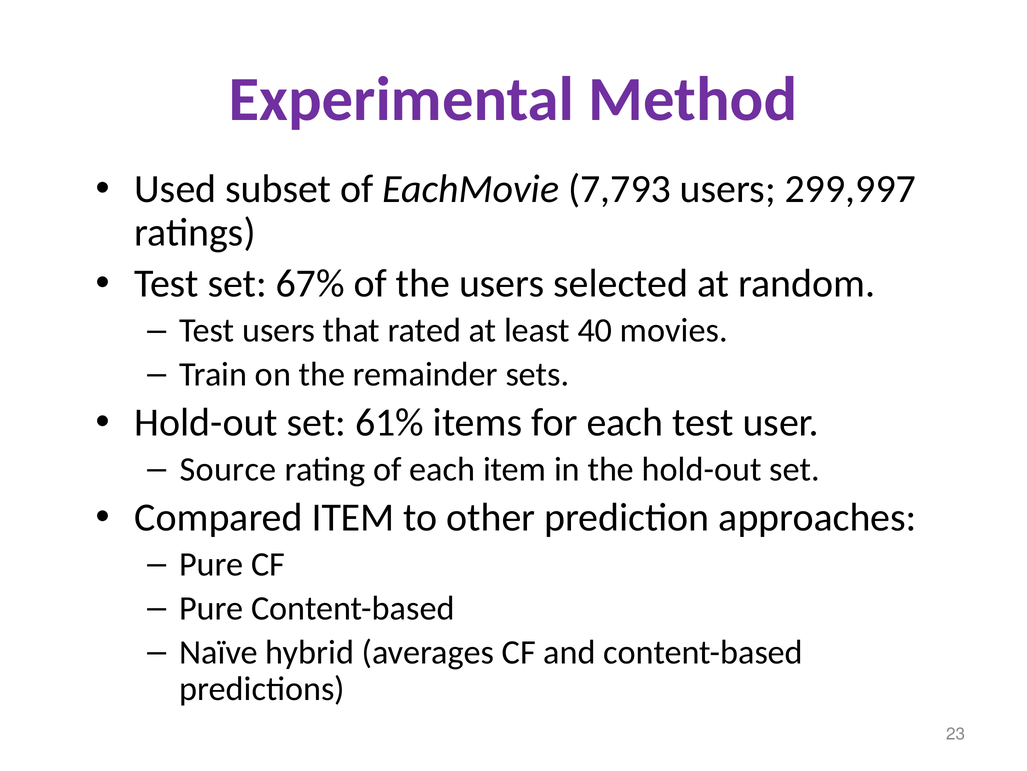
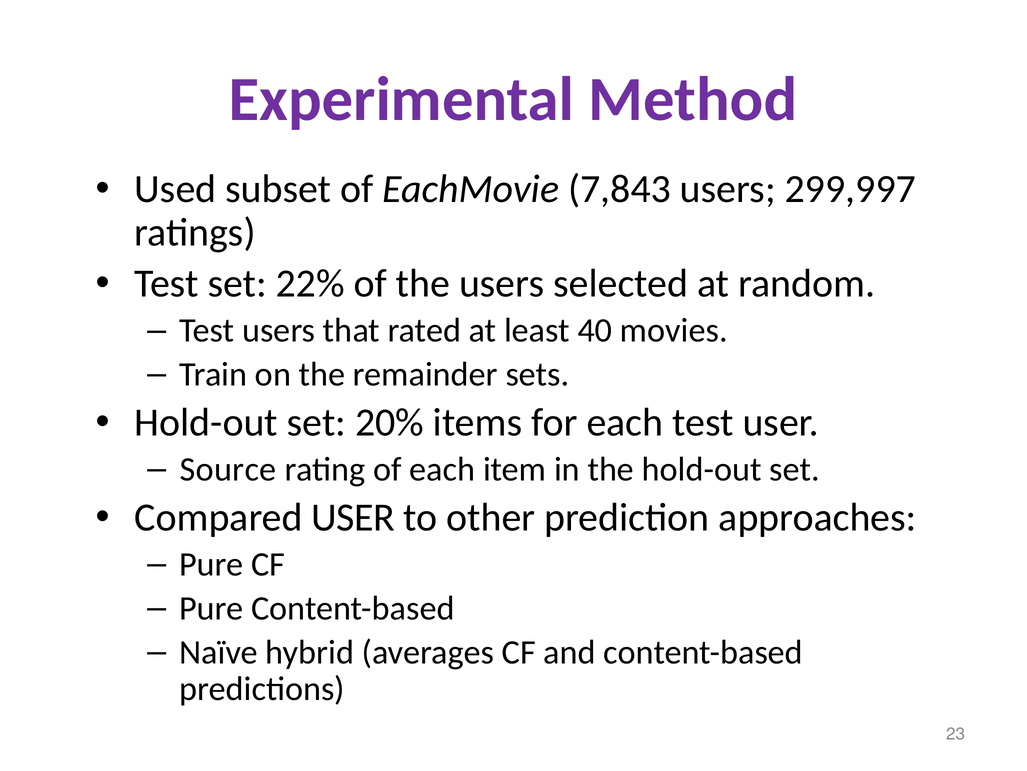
7,793: 7,793 -> 7,843
67%: 67% -> 22%
61%: 61% -> 20%
Compared ITEM: ITEM -> USER
